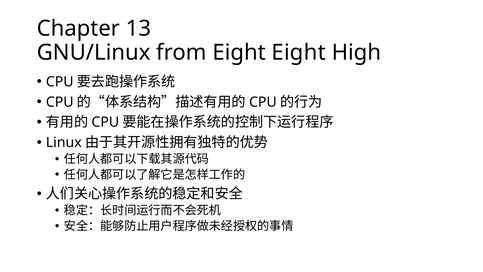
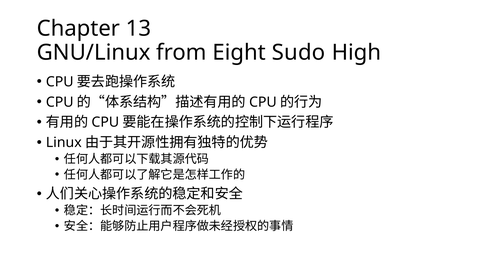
Eight Eight: Eight -> Sudo
